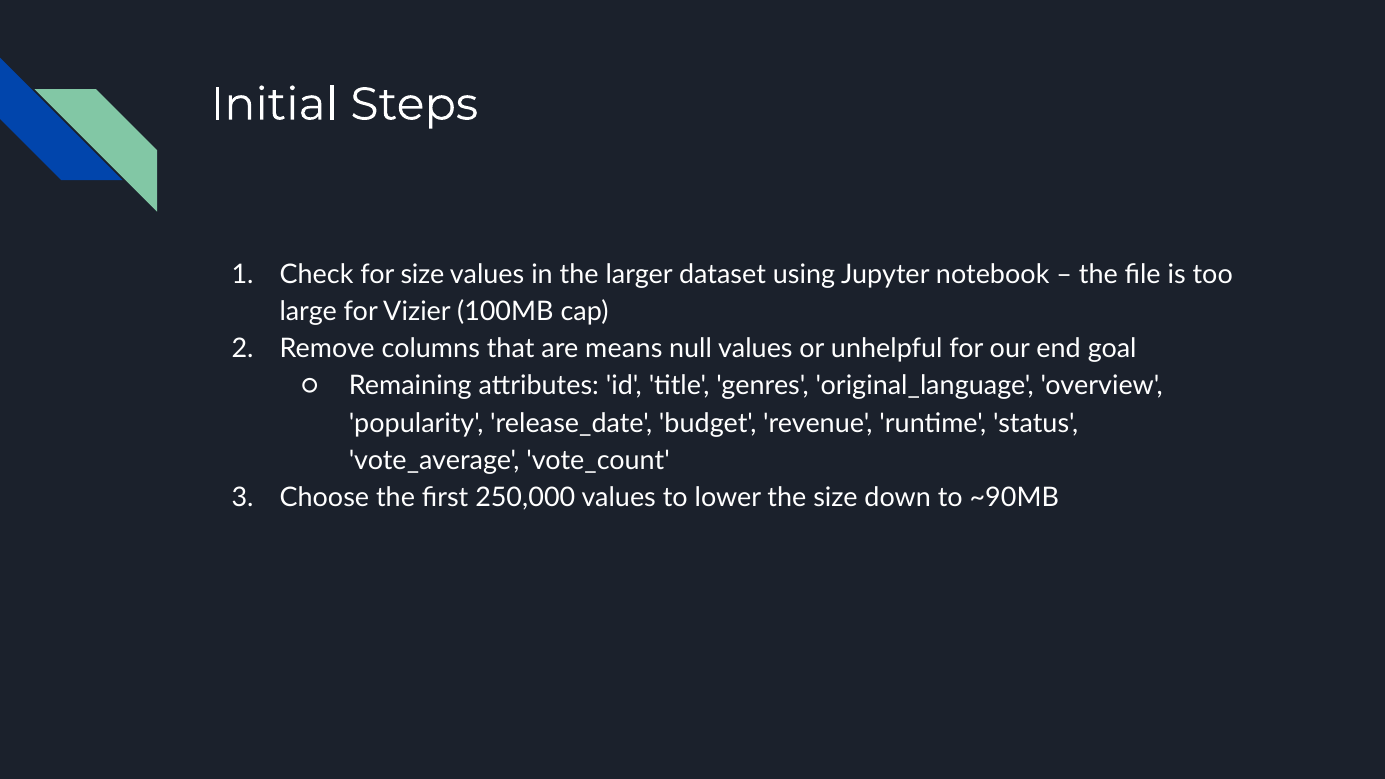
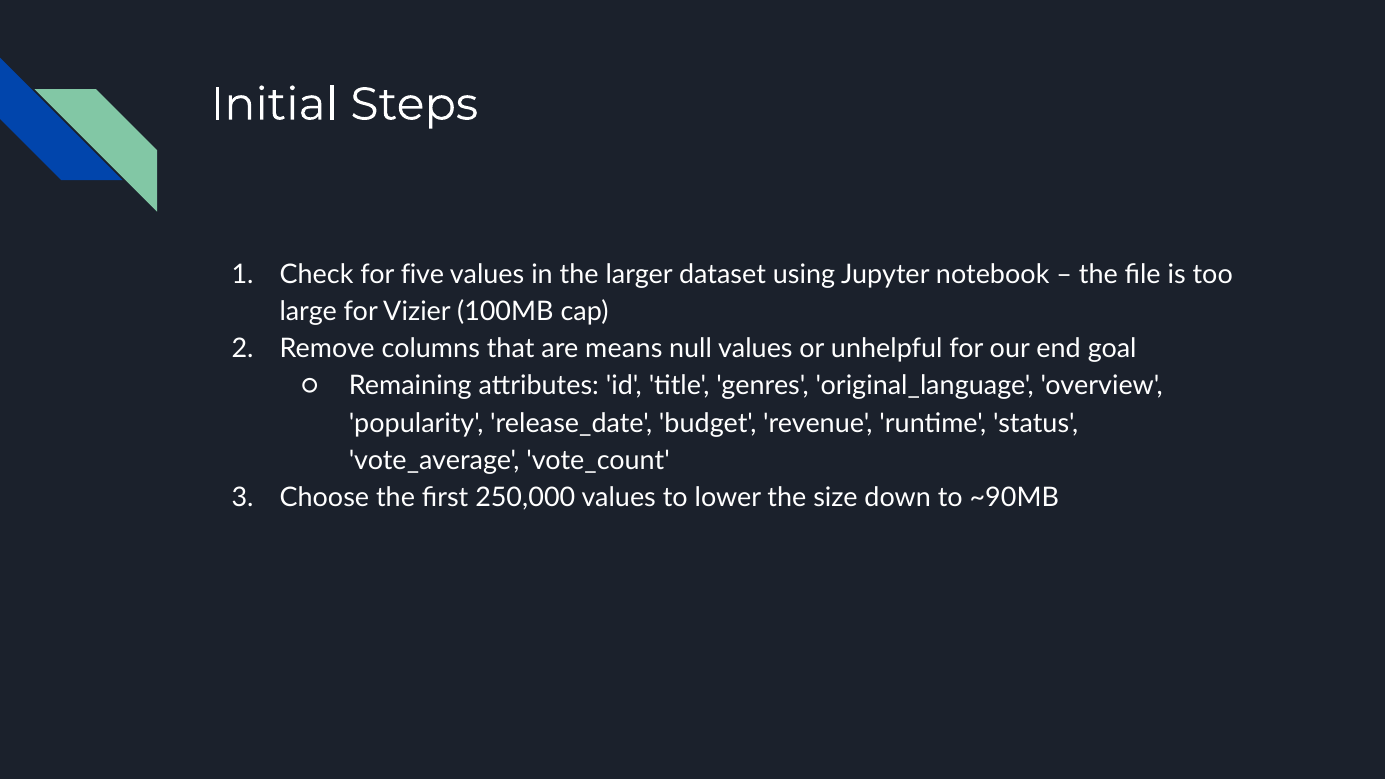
for size: size -> five
